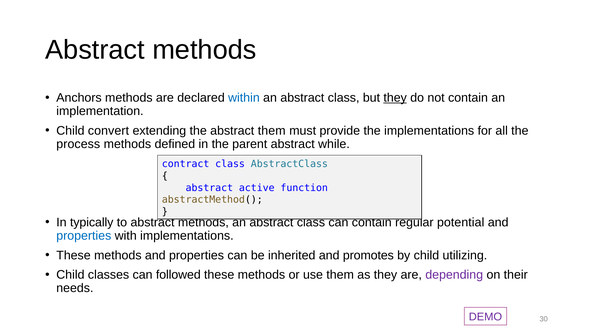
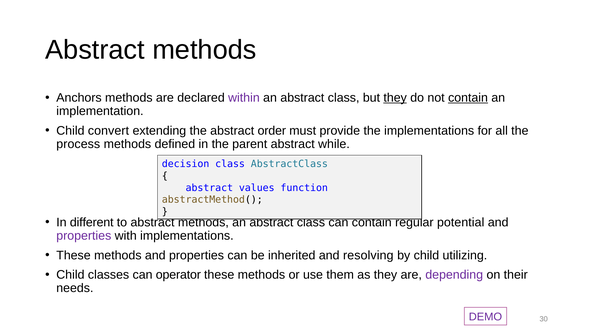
within colour: blue -> purple
contain at (468, 98) underline: none -> present
abstract them: them -> order
contract: contract -> decision
active: active -> values
typically: typically -> different
properties at (84, 235) colour: blue -> purple
promotes: promotes -> resolving
followed: followed -> operator
